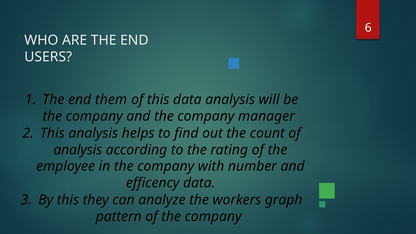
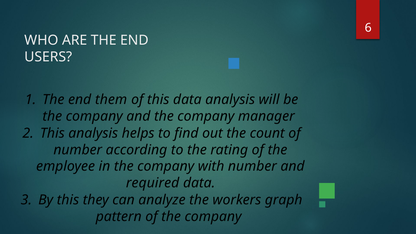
analysis at (78, 150): analysis -> number
efficency: efficency -> required
